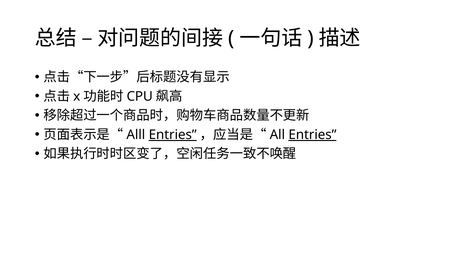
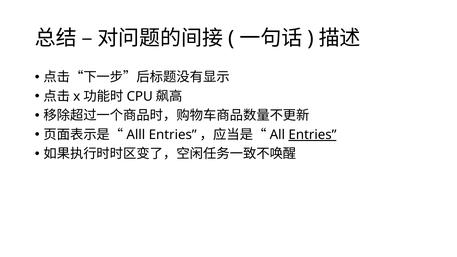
Entries at (173, 135) underline: present -> none
